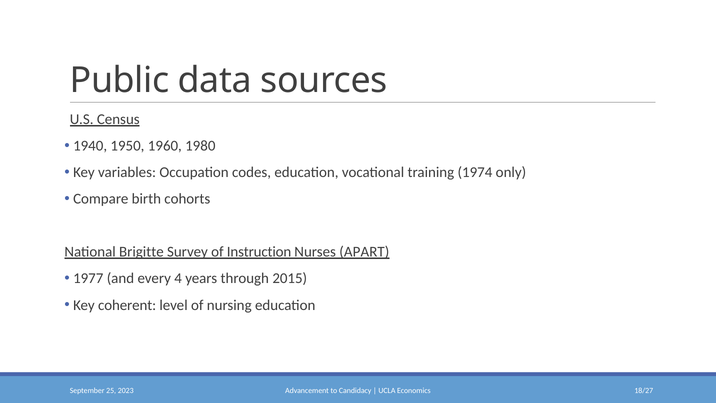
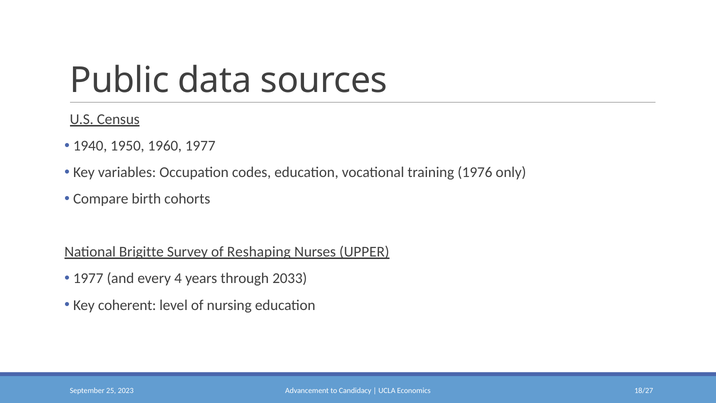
1960 1980: 1980 -> 1977
1974: 1974 -> 1976
Instruction: Instruction -> Reshaping
APART: APART -> UPPER
2015: 2015 -> 2033
